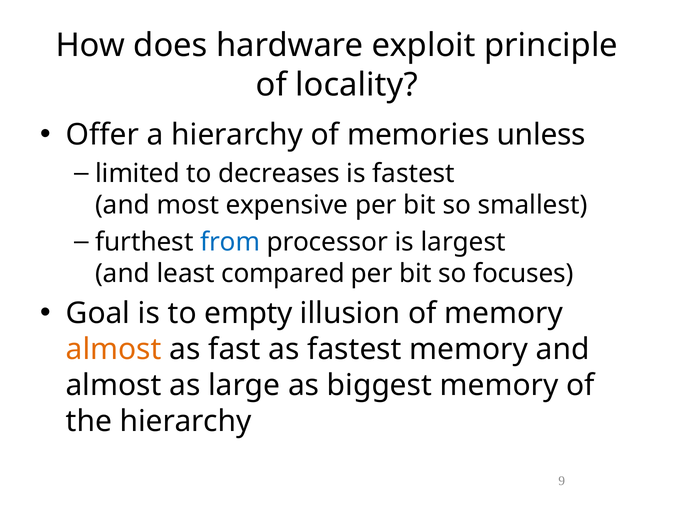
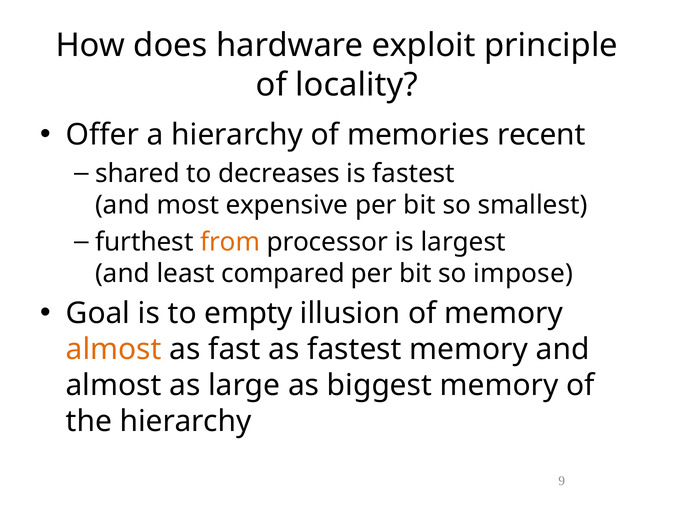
unless: unless -> recent
limited: limited -> shared
from colour: blue -> orange
focuses: focuses -> impose
